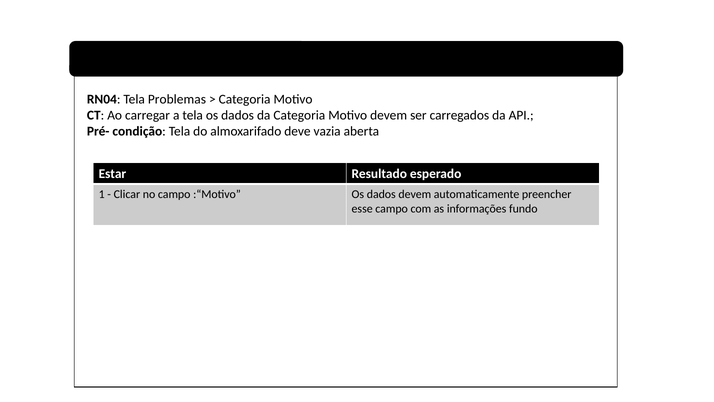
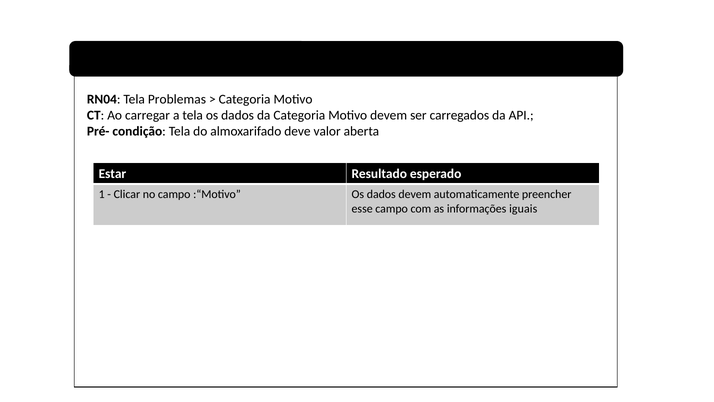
vazia: vazia -> valor
fundo: fundo -> iguais
